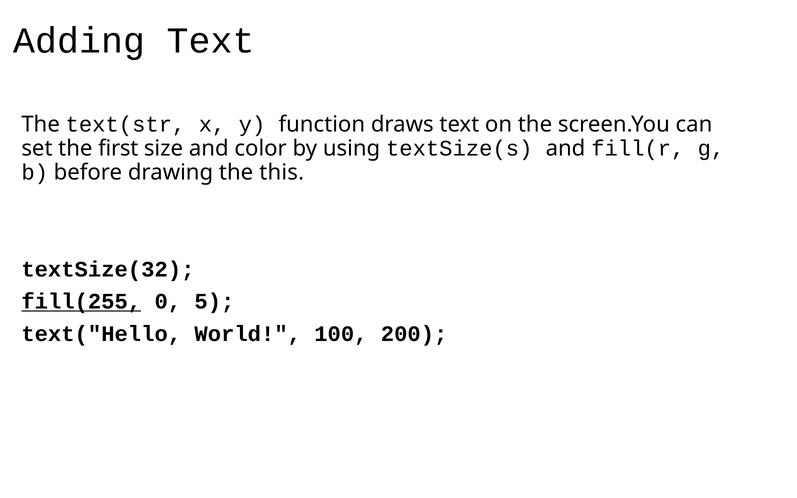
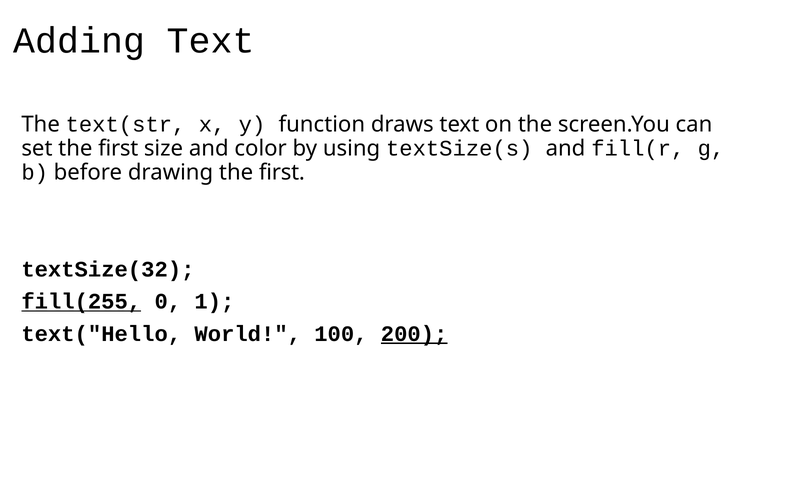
drawing the this: this -> first
5: 5 -> 1
200 underline: none -> present
